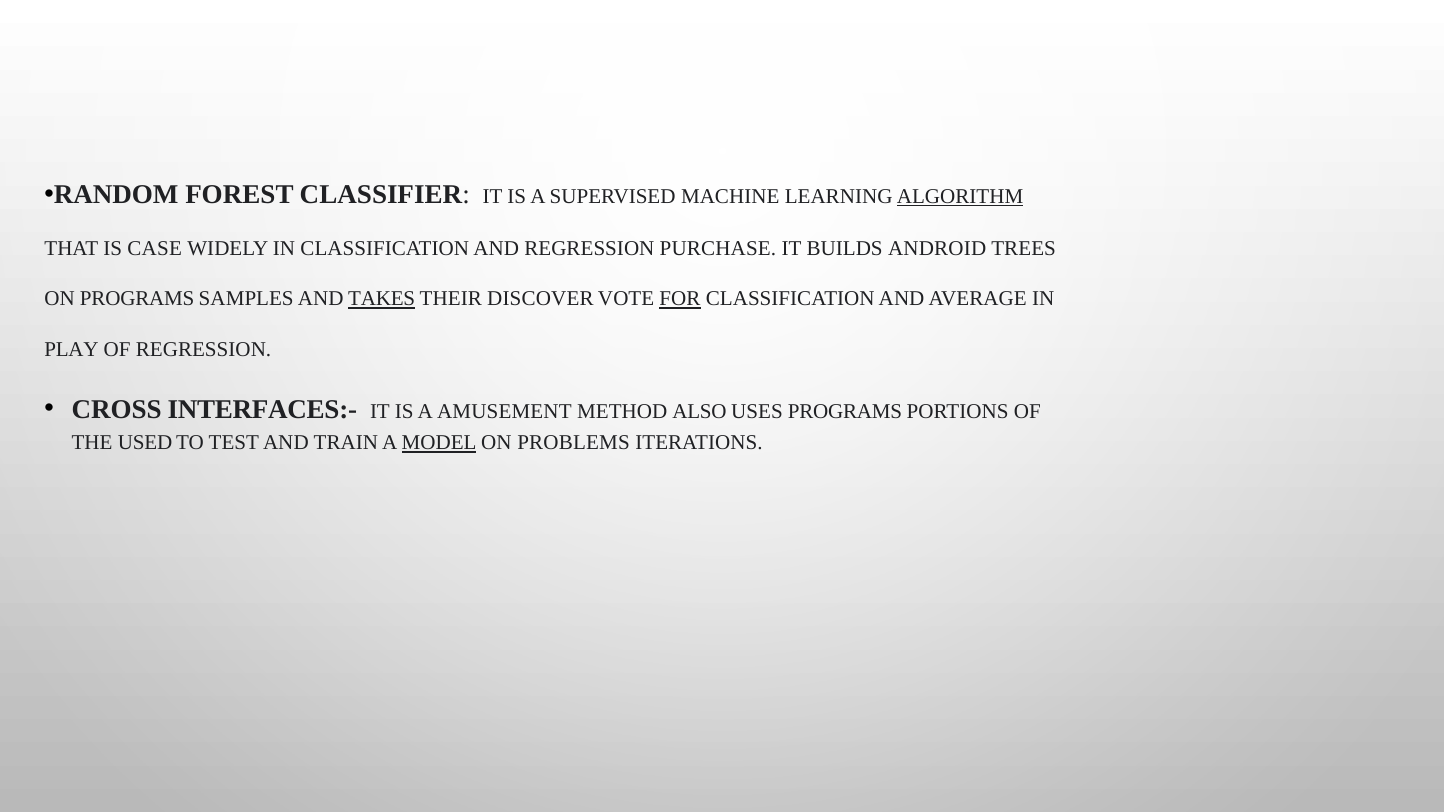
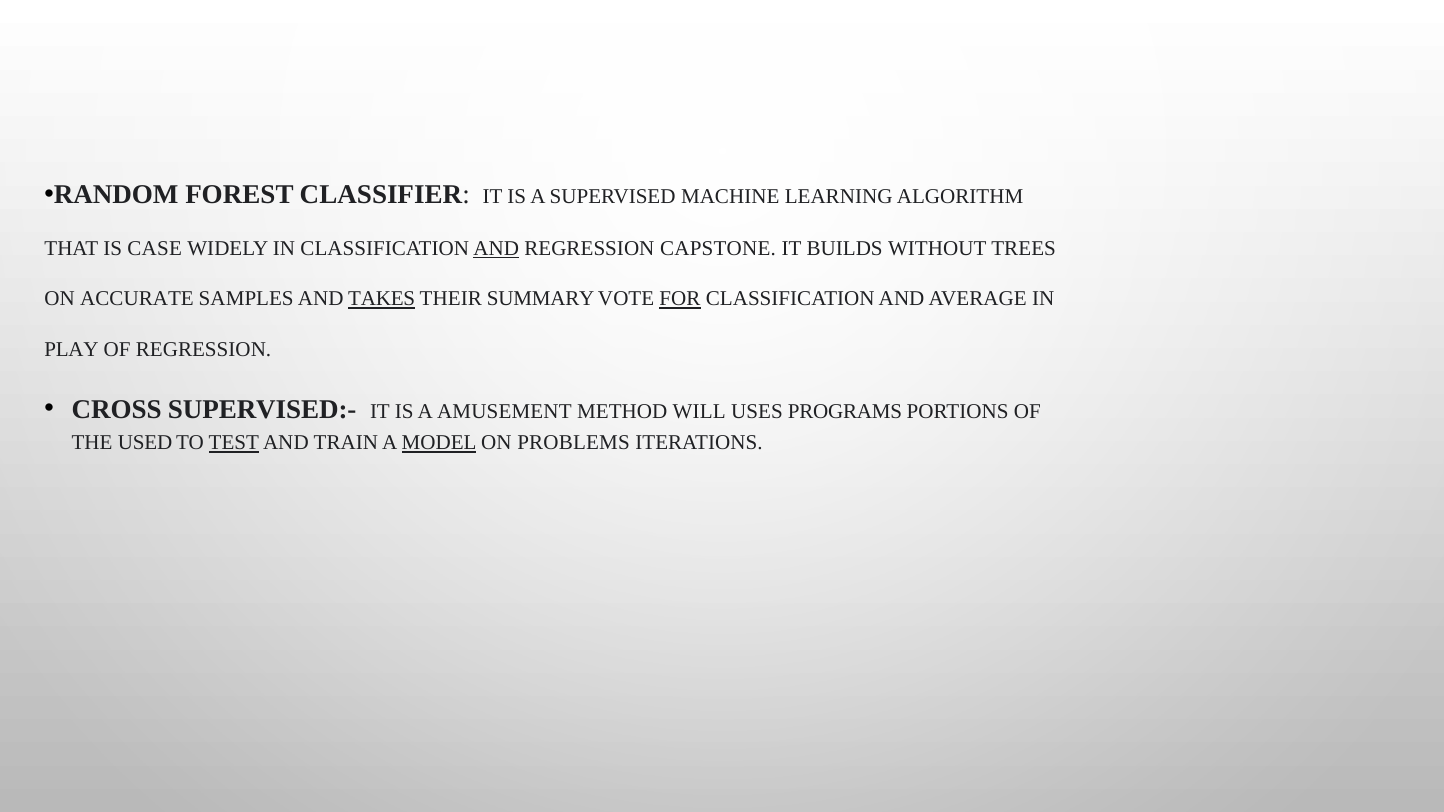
ALGORITHM underline: present -> none
AND at (496, 249) underline: none -> present
PURCHASE: PURCHASE -> CAPSTONE
ANDROID: ANDROID -> WITHOUT
ON PROGRAMS: PROGRAMS -> ACCURATE
DISCOVER: DISCOVER -> SUMMARY
INTERFACES:-: INTERFACES:- -> SUPERVISED:-
ALSO: ALSO -> WILL
TEST underline: none -> present
